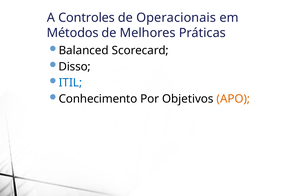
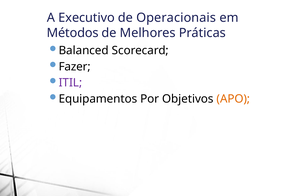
Controles: Controles -> Executivo
Disso: Disso -> Fazer
ITIL colour: blue -> purple
Conhecimento: Conhecimento -> Equipamentos
